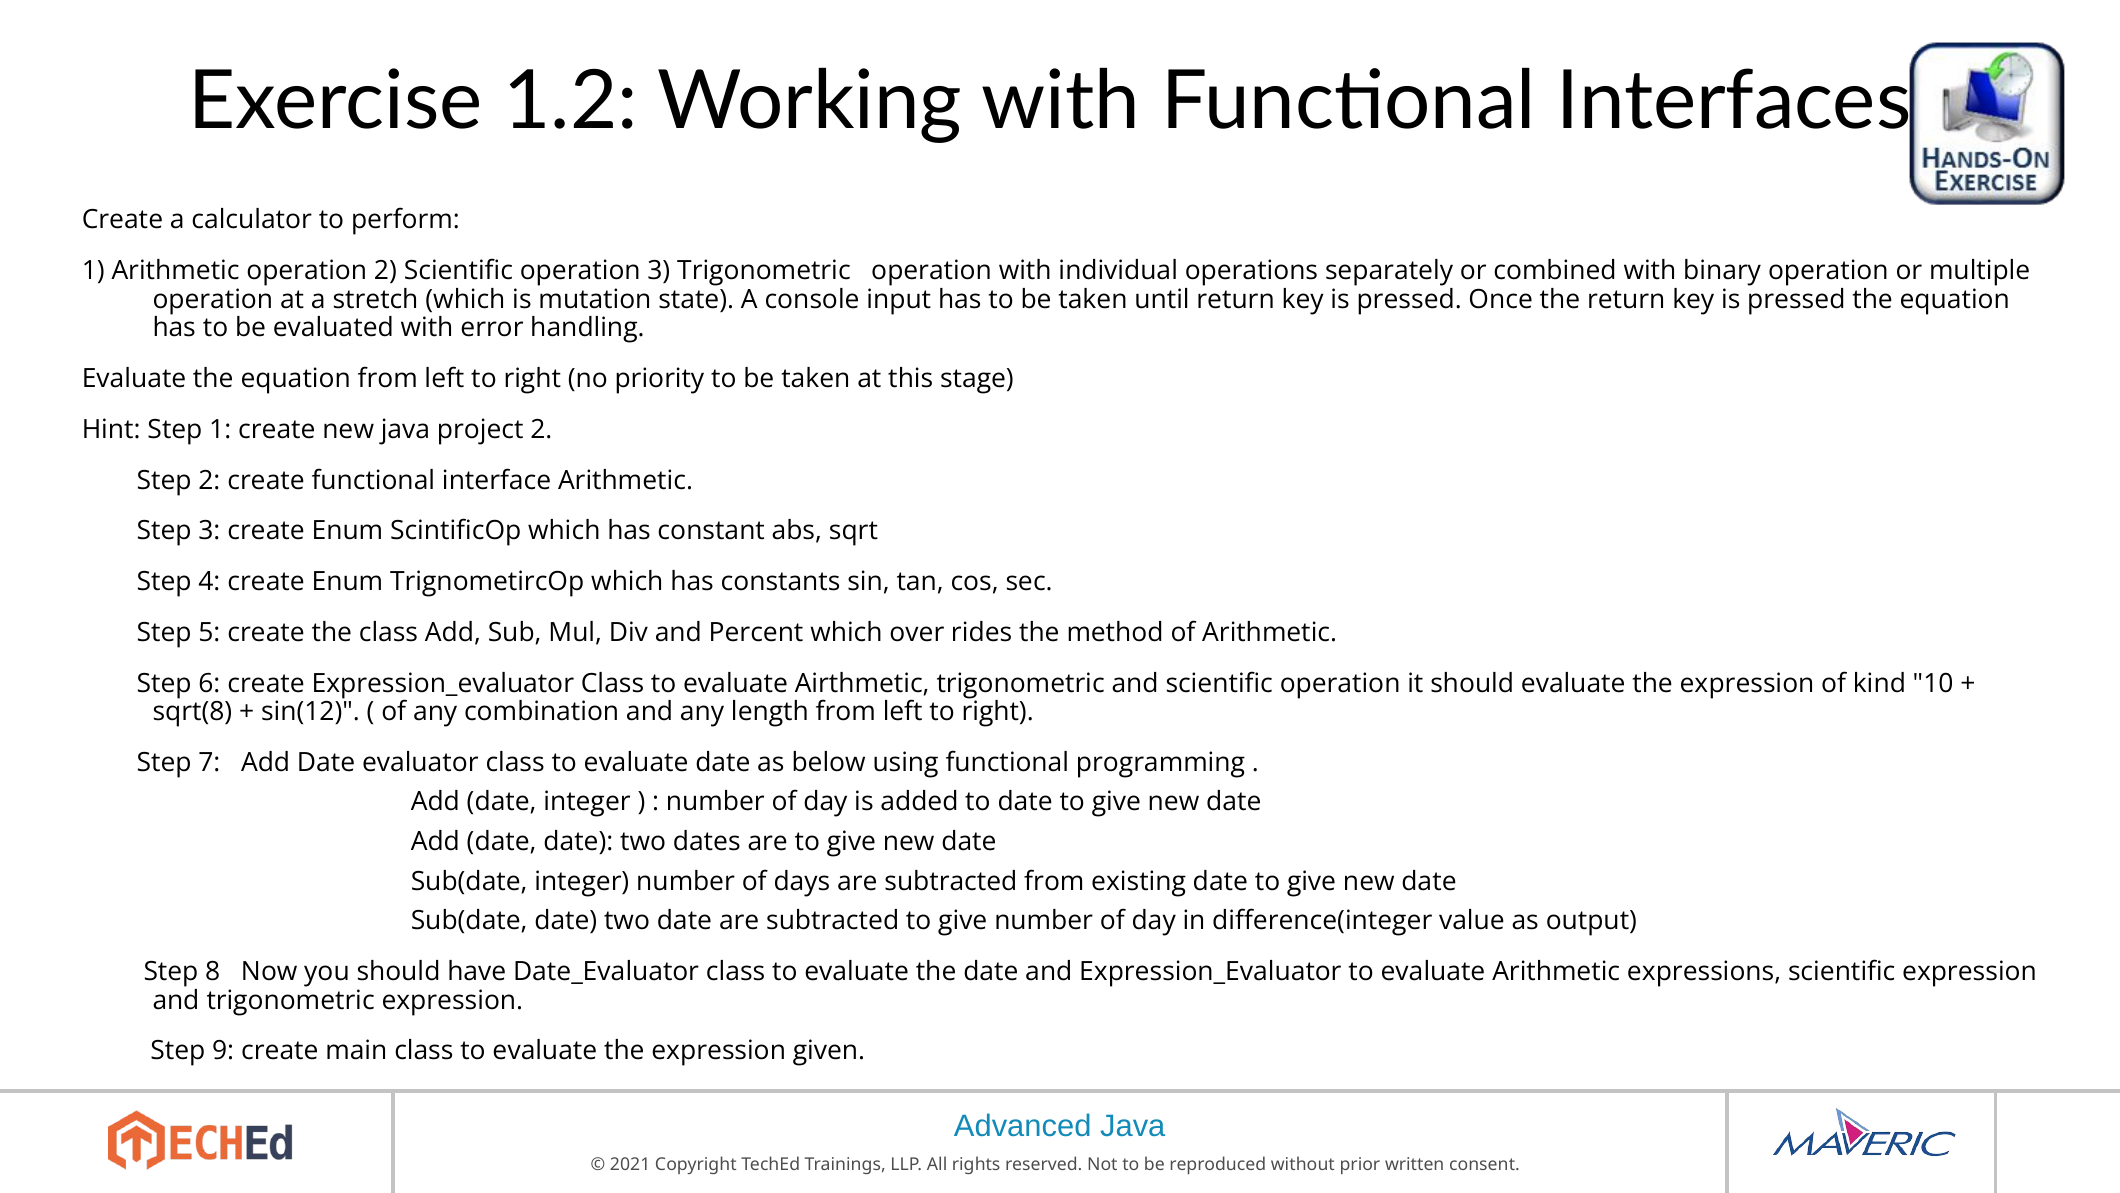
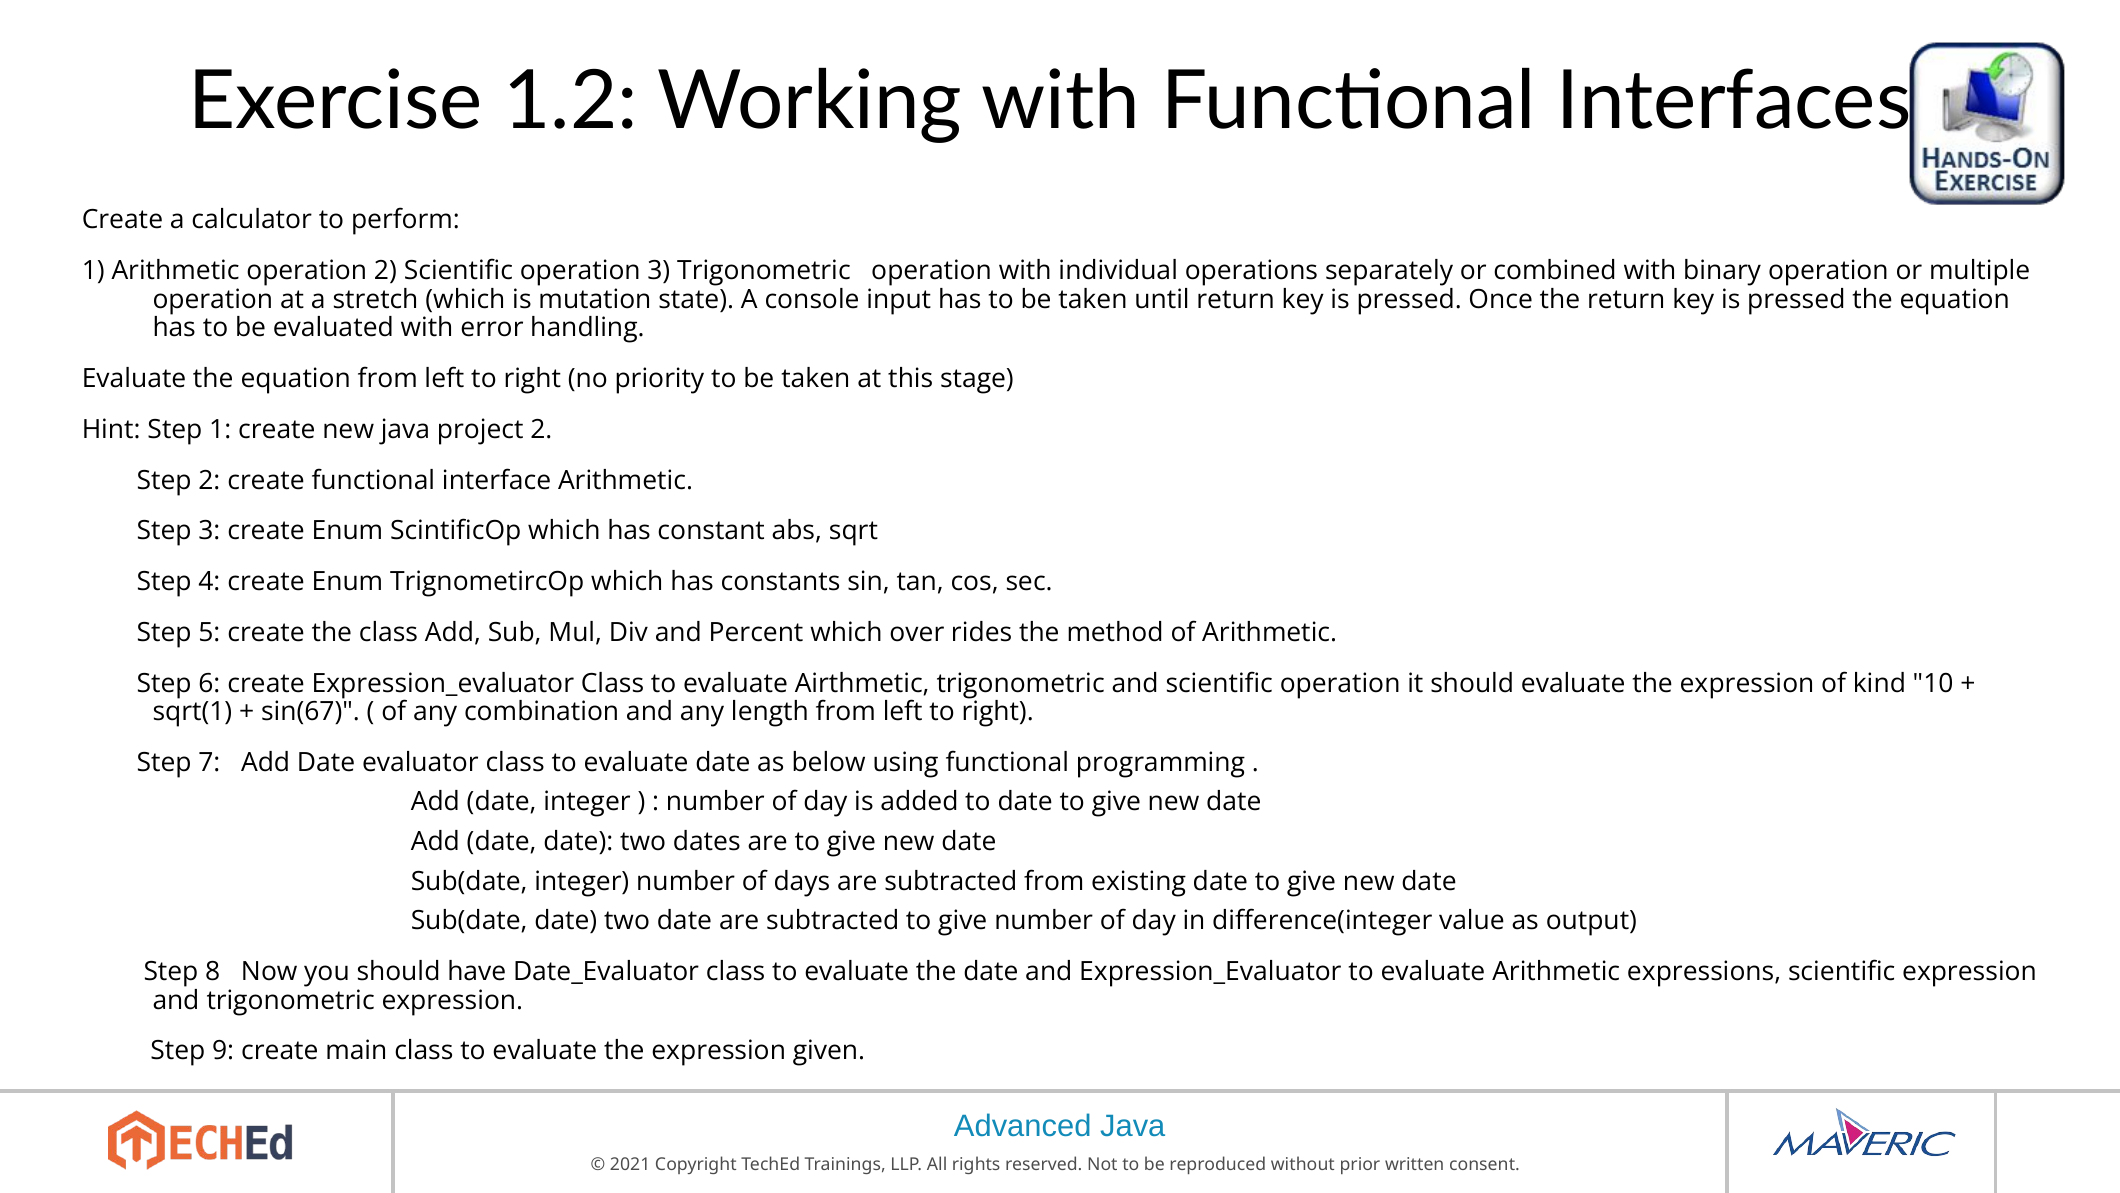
sqrt(8: sqrt(8 -> sqrt(1
sin(12: sin(12 -> sin(67
